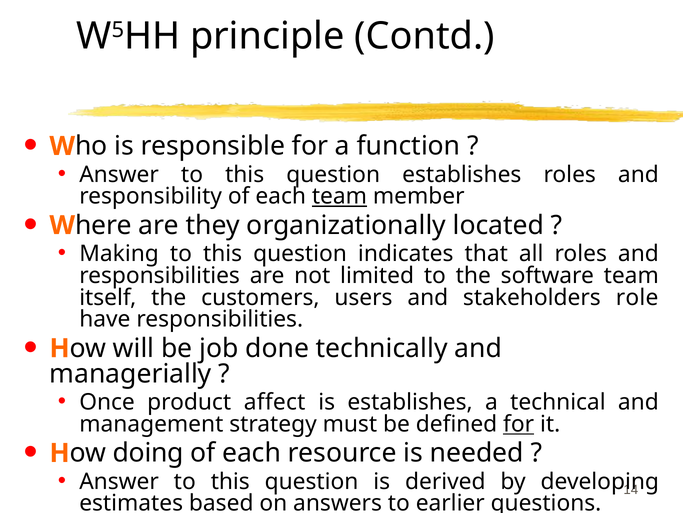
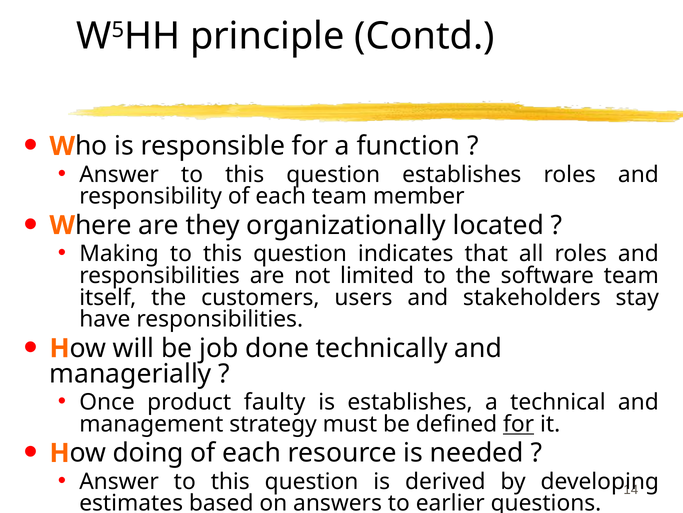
team at (339, 196) underline: present -> none
role: role -> stay
affect: affect -> faulty
